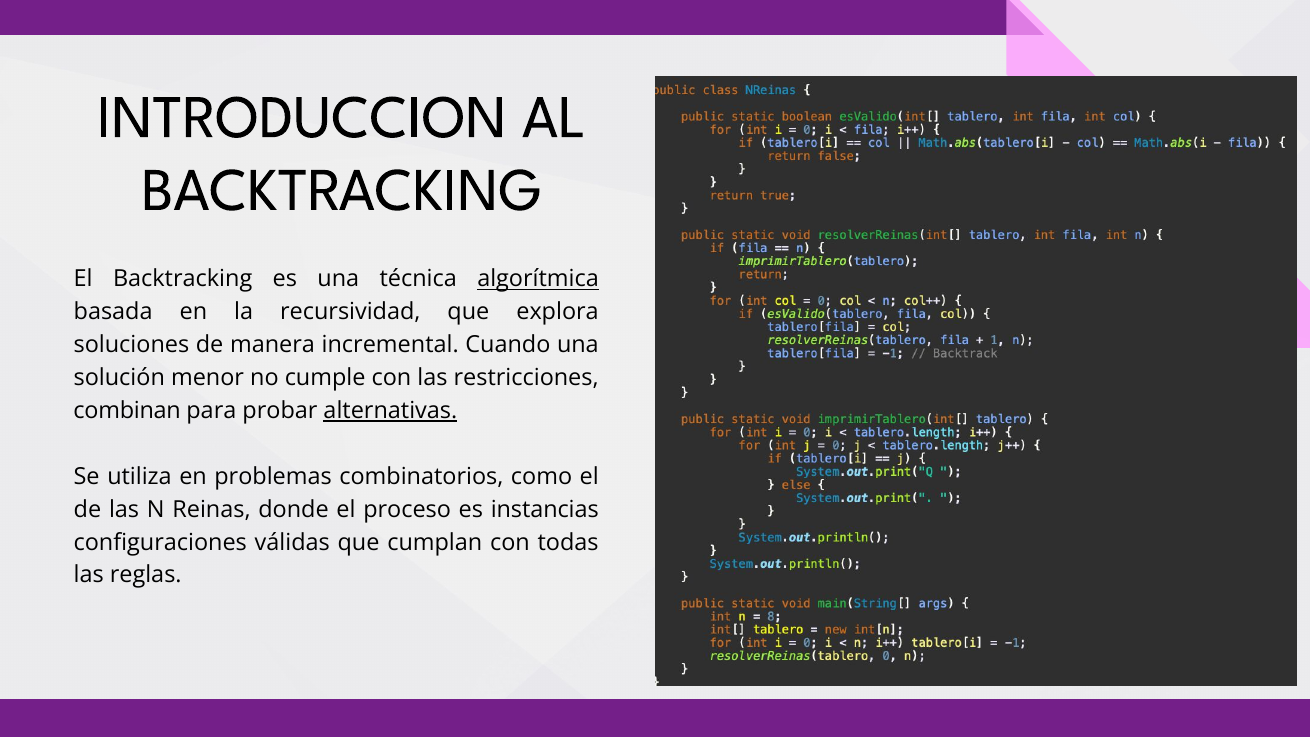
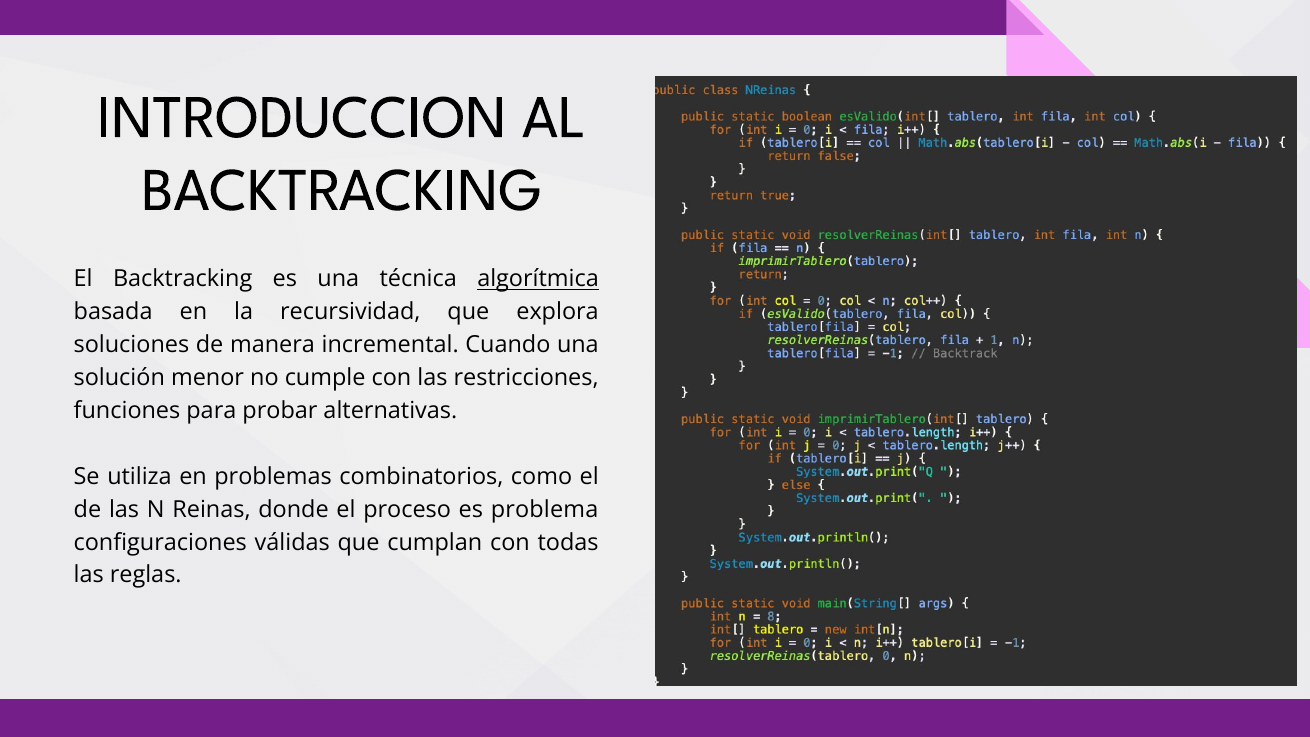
combinan: combinan -> funciones
alternativas underline: present -> none
instancias: instancias -> problema
